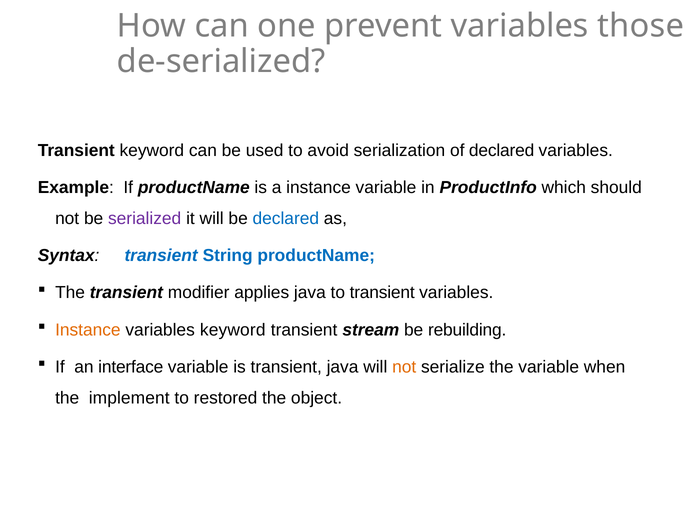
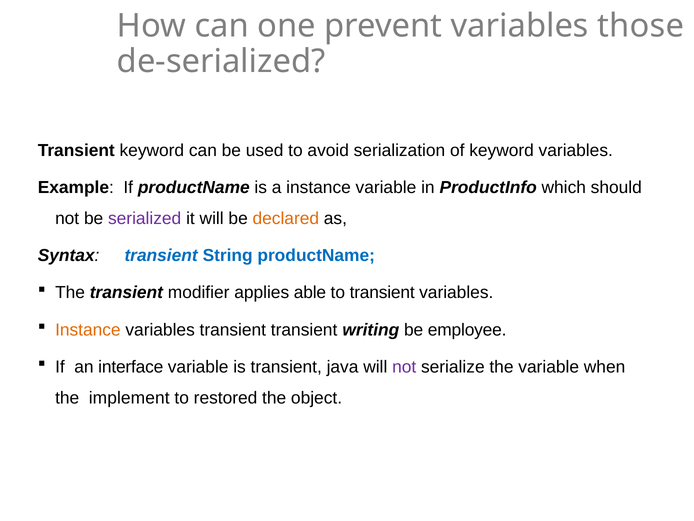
of declared: declared -> keyword
declared at (286, 218) colour: blue -> orange
applies java: java -> able
variables keyword: keyword -> transient
stream: stream -> writing
rebuilding: rebuilding -> employee
not at (404, 367) colour: orange -> purple
